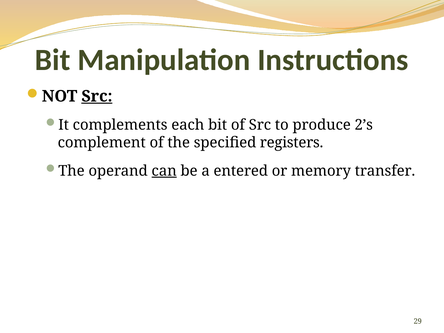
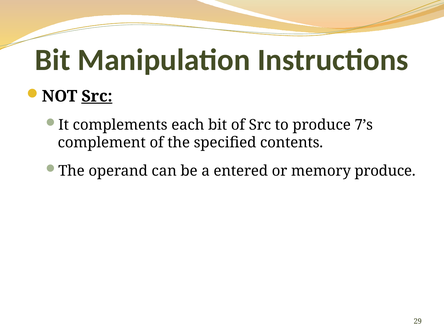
2’s: 2’s -> 7’s
registers: registers -> contents
can underline: present -> none
memory transfer: transfer -> produce
